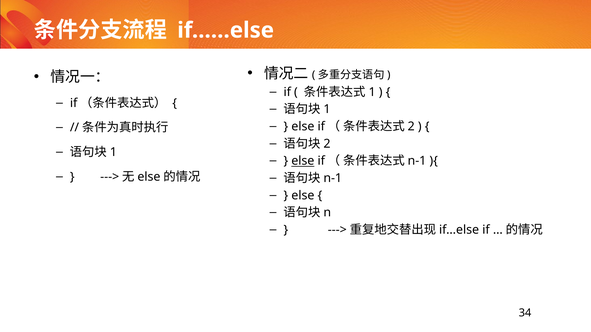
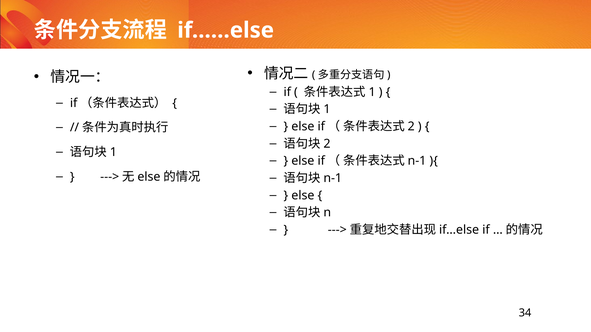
else at (303, 161) underline: present -> none
